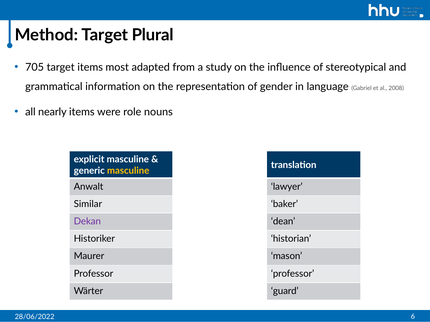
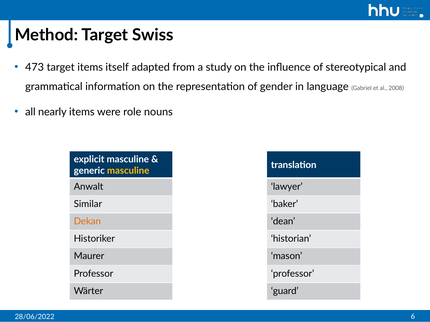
Plural: Plural -> Swiss
705: 705 -> 473
most: most -> itself
Dekan colour: purple -> orange
